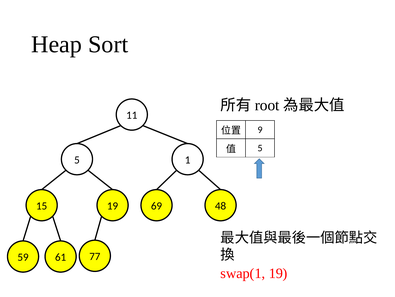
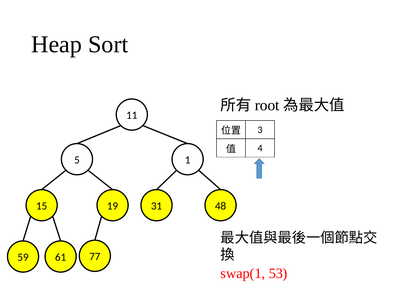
9: 9 -> 3
5 at (260, 148): 5 -> 4
69: 69 -> 31
swap(1 19: 19 -> 53
